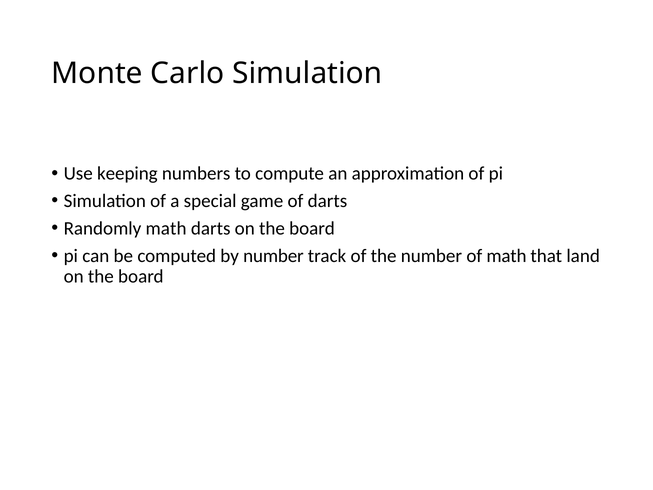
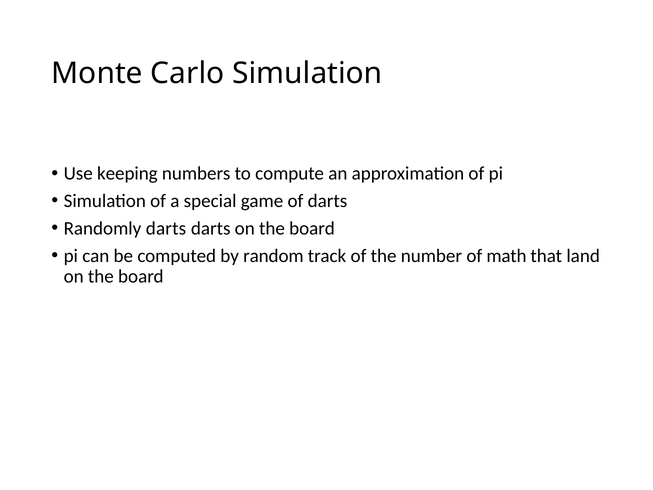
Randomly math: math -> darts
by number: number -> random
